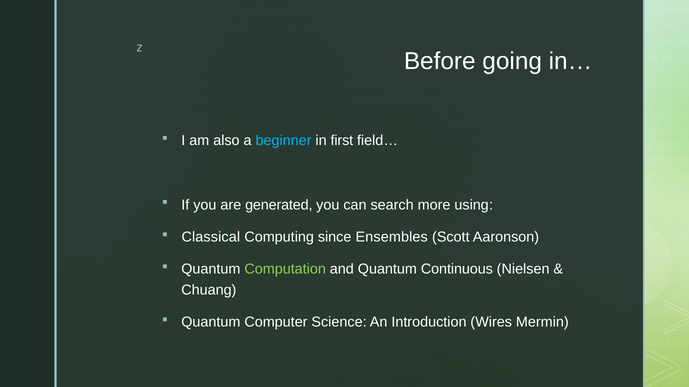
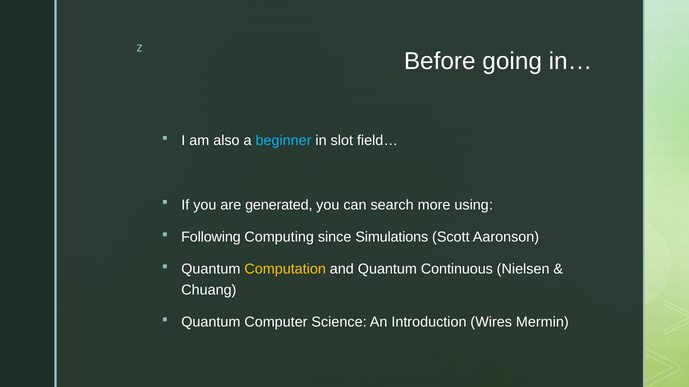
first: first -> slot
Classical: Classical -> Following
Ensembles: Ensembles -> Simulations
Computation colour: light green -> yellow
